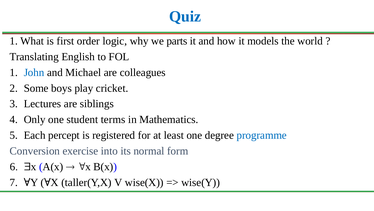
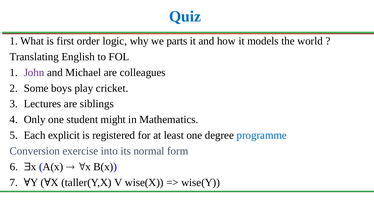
John colour: blue -> purple
terms: terms -> might
percept: percept -> explicit
